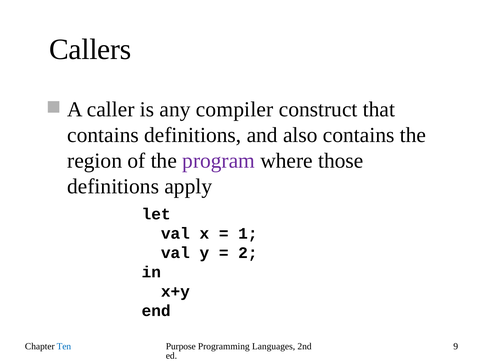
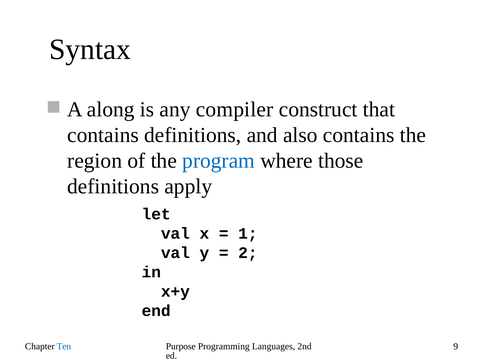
Callers: Callers -> Syntax
caller: caller -> along
program colour: purple -> blue
